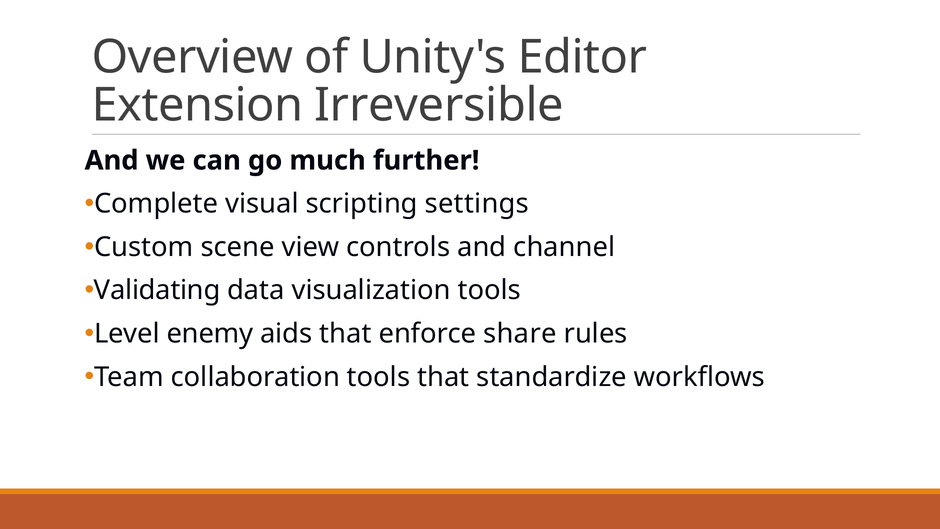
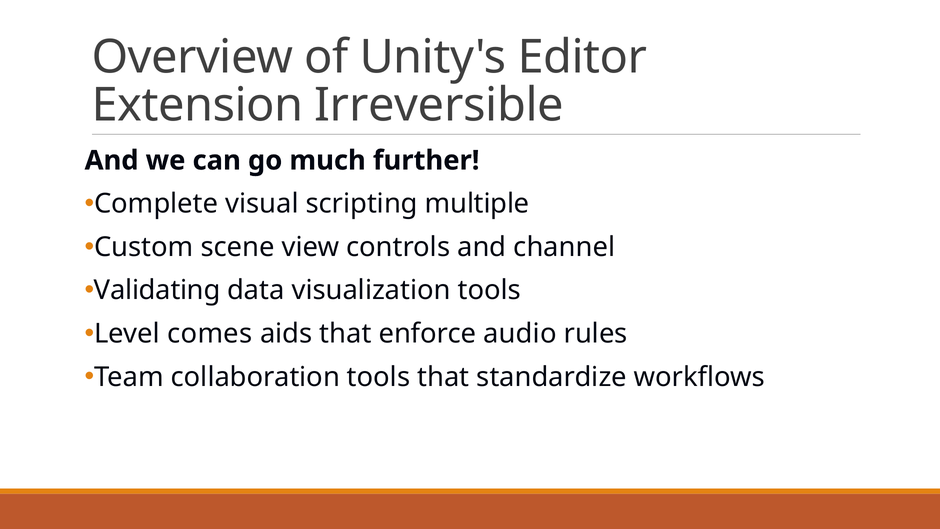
settings: settings -> multiple
enemy: enemy -> comes
share: share -> audio
